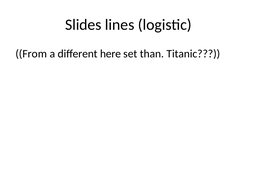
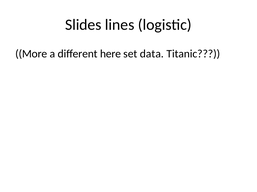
From: From -> More
than: than -> data
